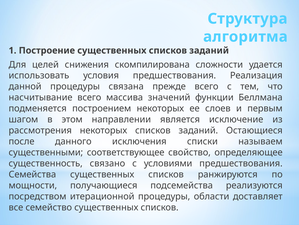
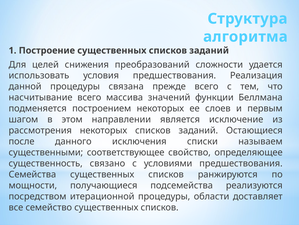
скомпилирована: скомпилирована -> преобразований
